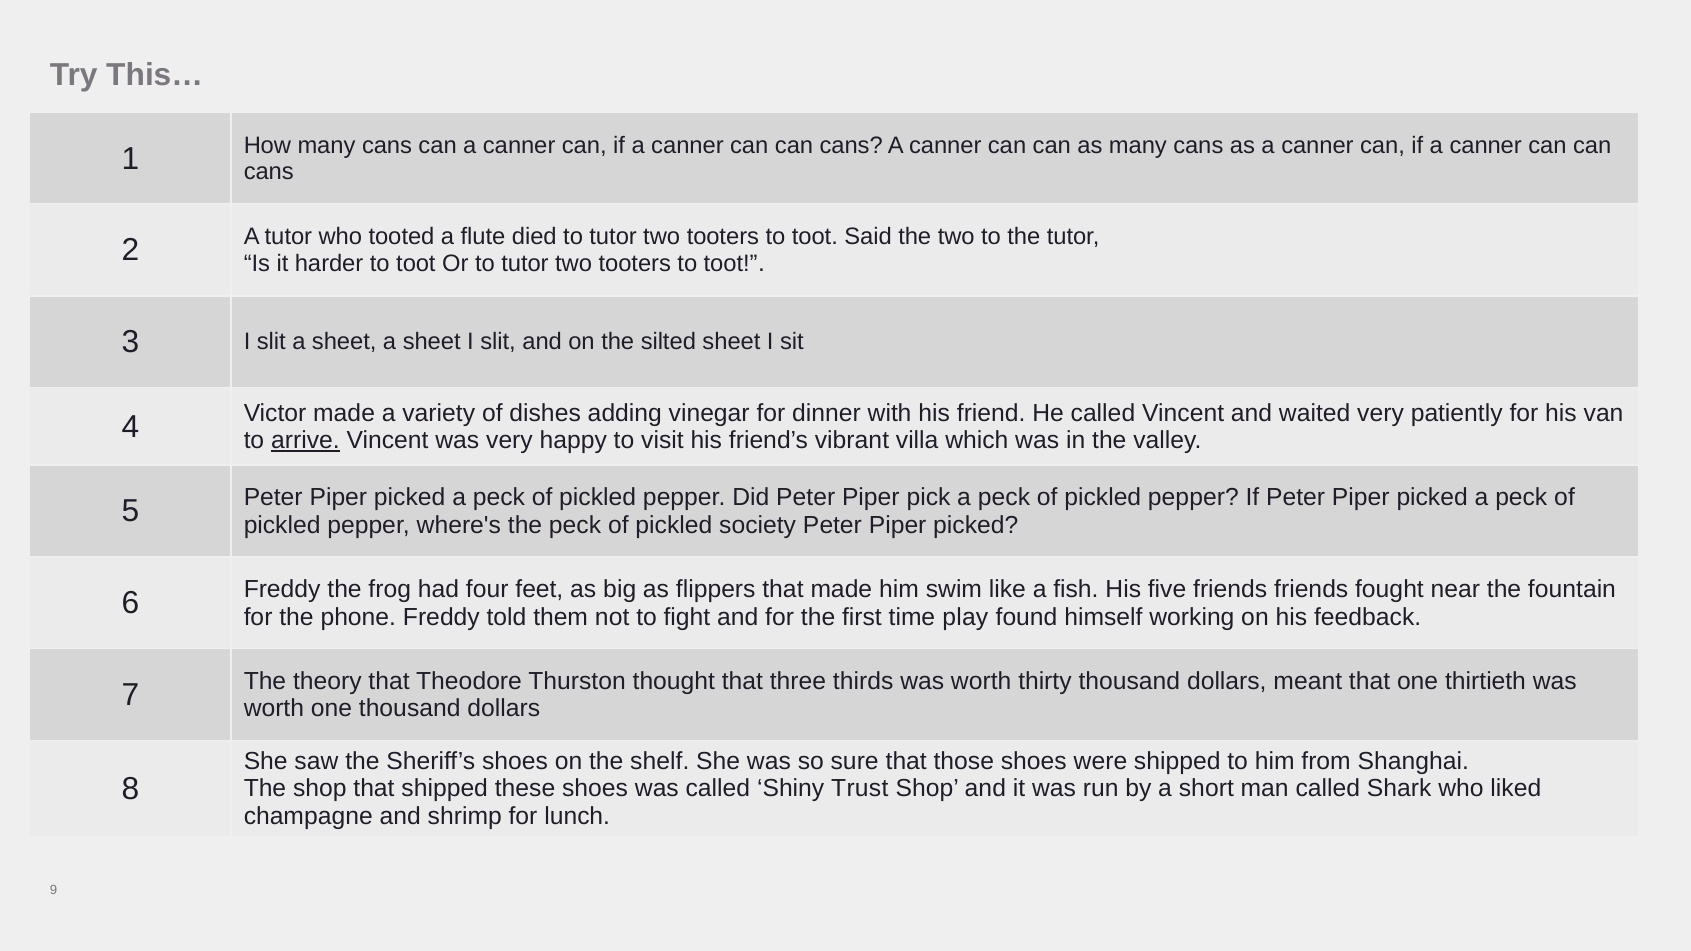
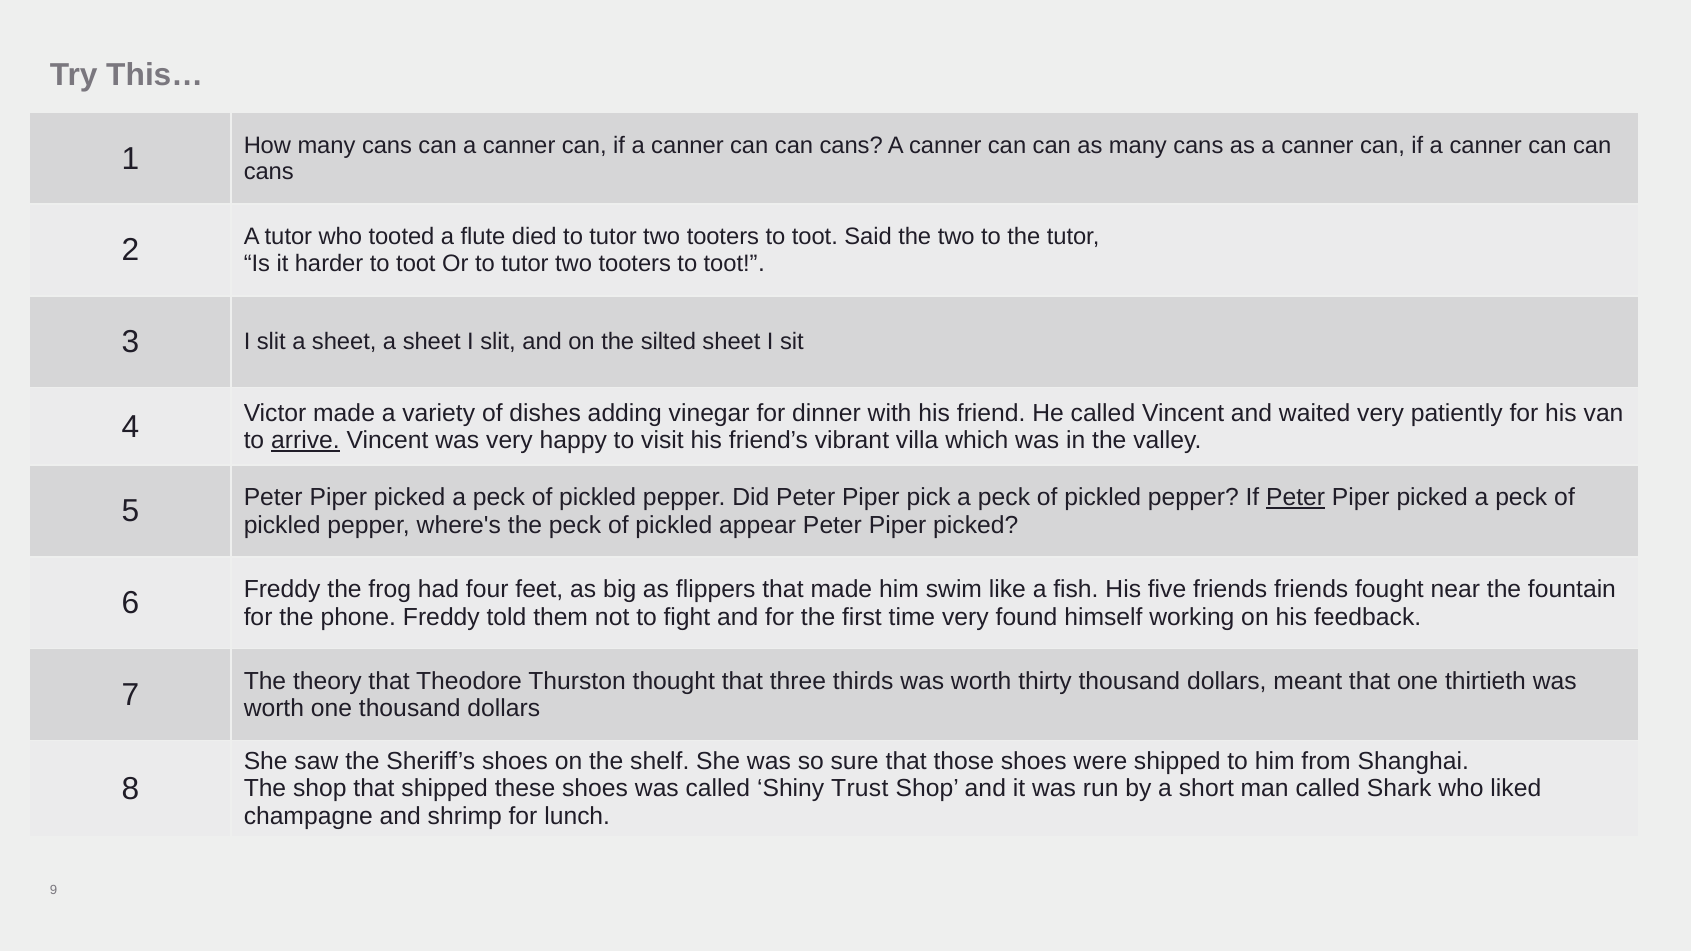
Peter at (1296, 498) underline: none -> present
society: society -> appear
time play: play -> very
